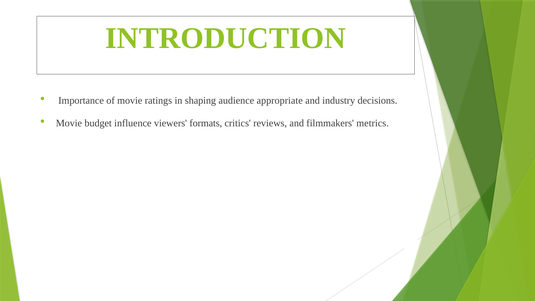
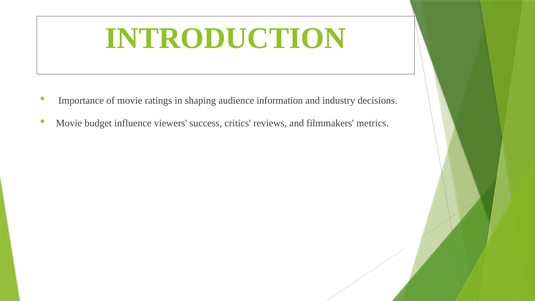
appropriate: appropriate -> information
formats: formats -> success
